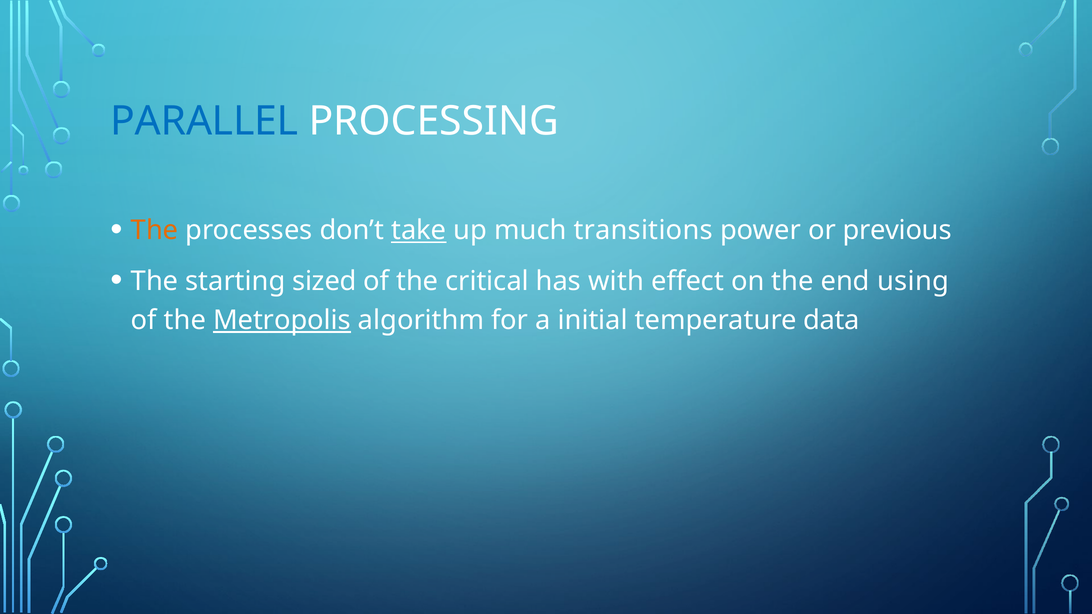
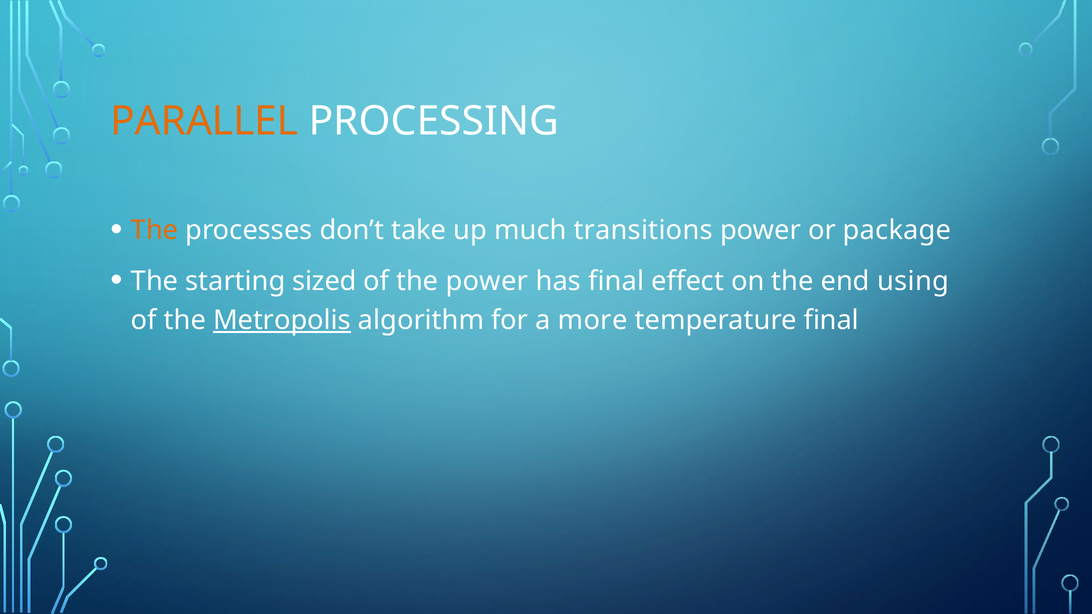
PARALLEL colour: blue -> orange
take underline: present -> none
previous: previous -> package
the critical: critical -> power
has with: with -> final
initial: initial -> more
temperature data: data -> final
